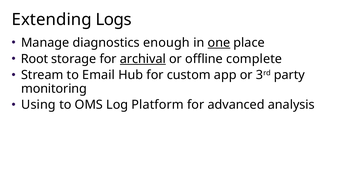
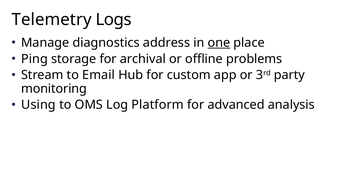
Extending: Extending -> Telemetry
enough: enough -> address
Root: Root -> Ping
archival underline: present -> none
complete: complete -> problems
